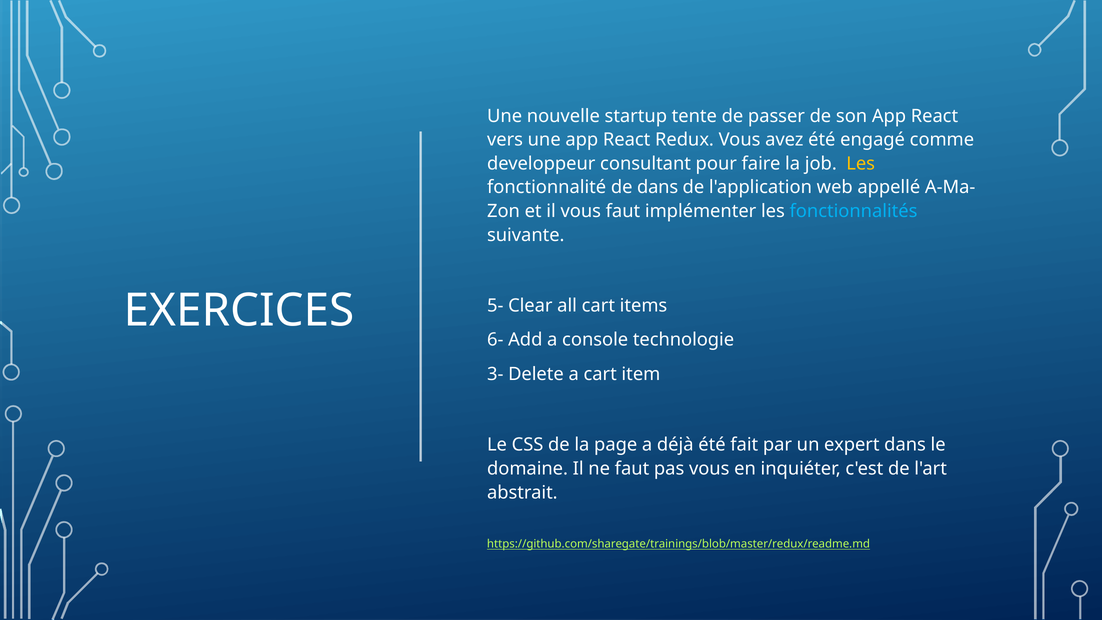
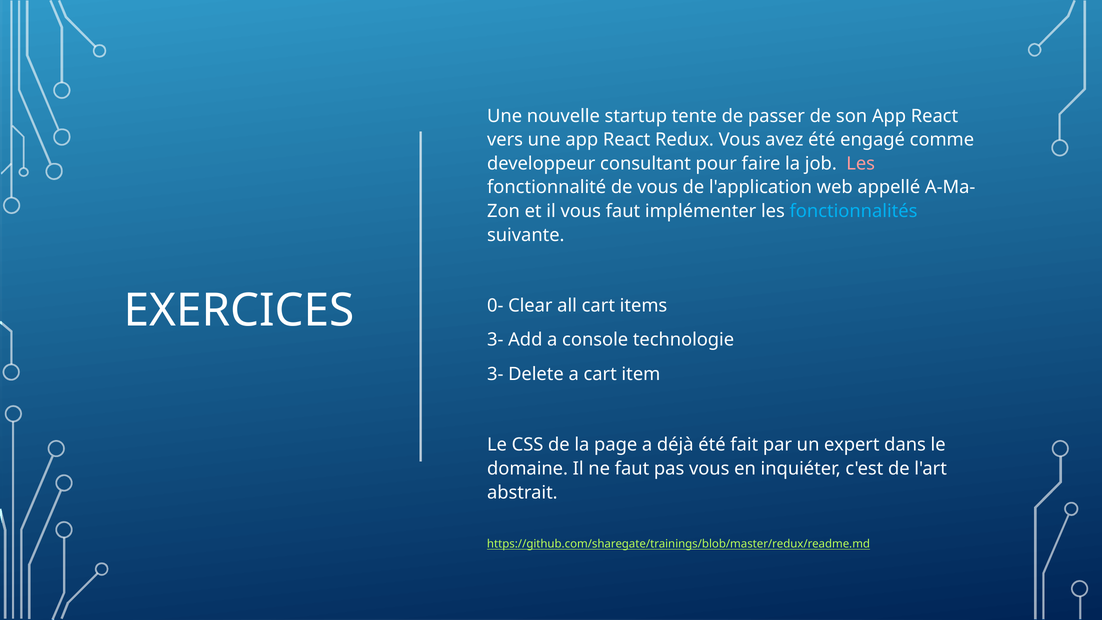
Les at (861, 164) colour: yellow -> pink
de dans: dans -> vous
5-: 5- -> 0-
6- at (495, 340): 6- -> 3-
